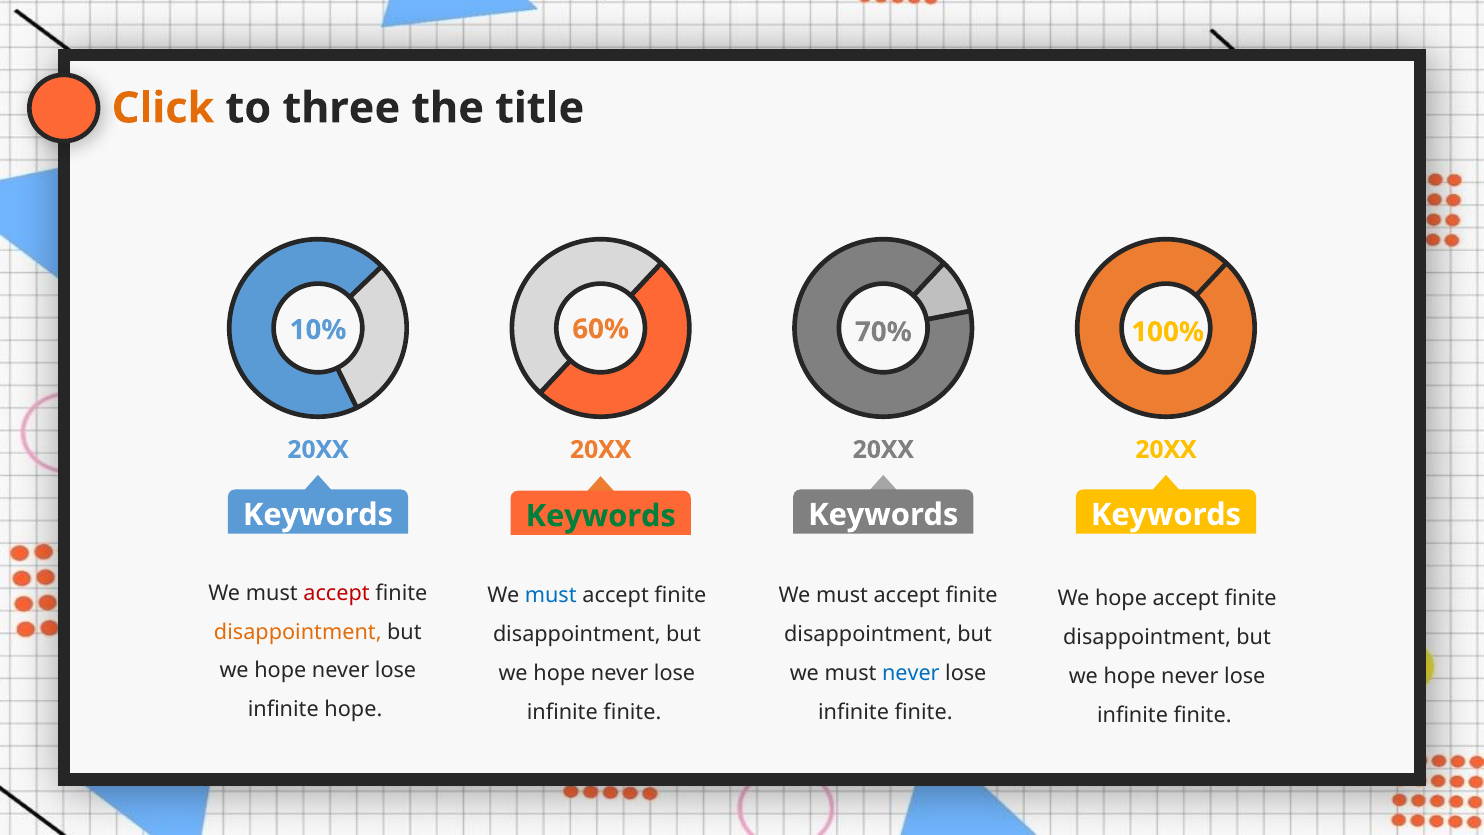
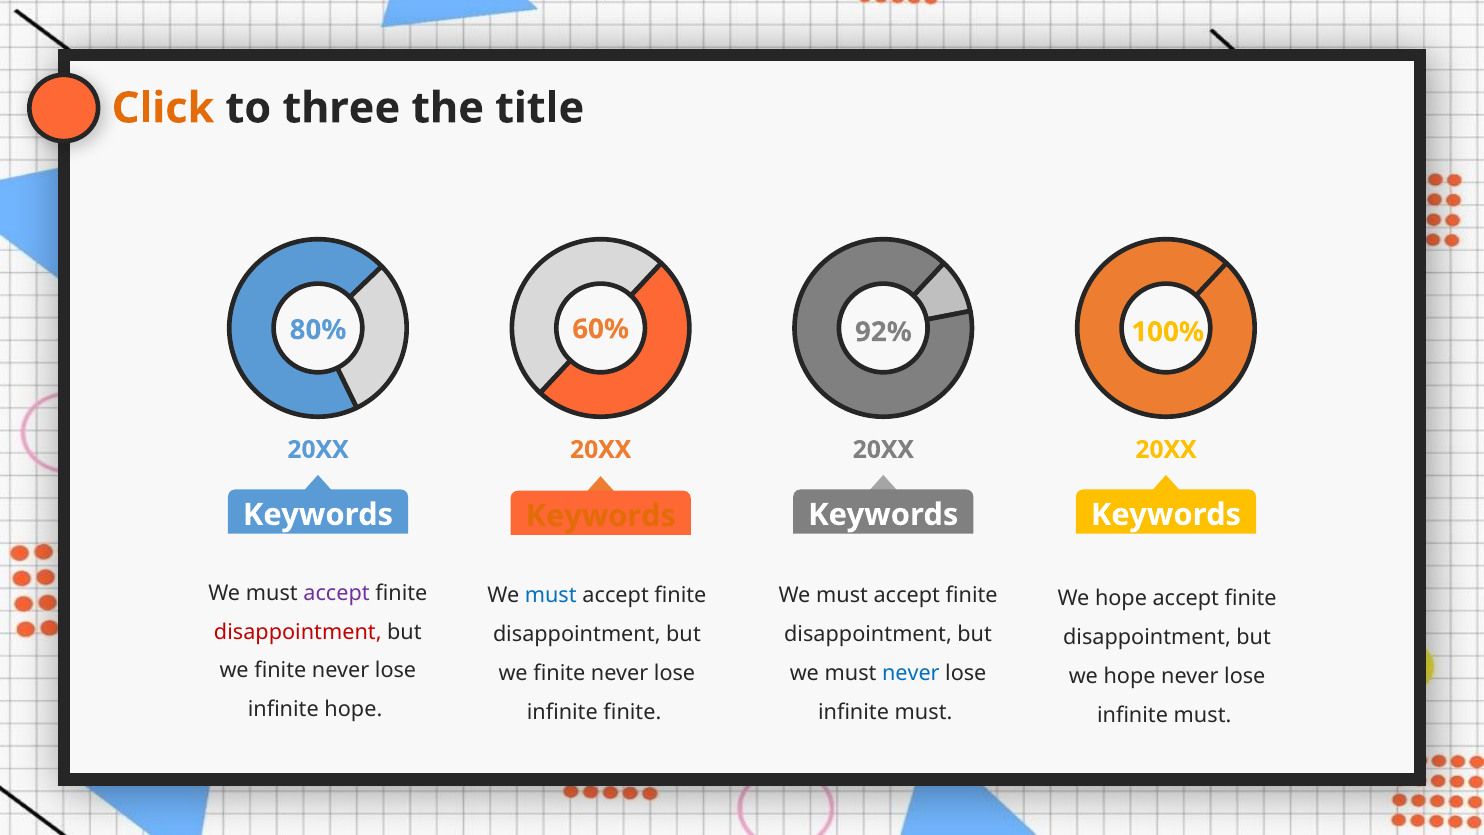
10%: 10% -> 80%
70%: 70% -> 92%
Keywords at (601, 516) colour: green -> orange
accept at (337, 593) colour: red -> purple
disappointment at (298, 632) colour: orange -> red
hope at (280, 671): hope -> finite
hope at (559, 673): hope -> finite
finite at (924, 712): finite -> must
finite at (1203, 715): finite -> must
